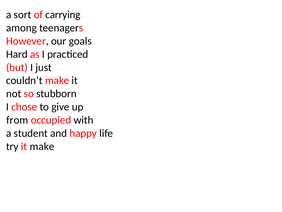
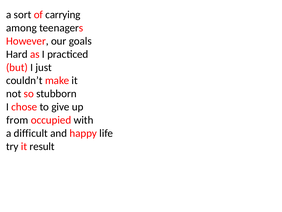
student: student -> difficult
it make: make -> result
